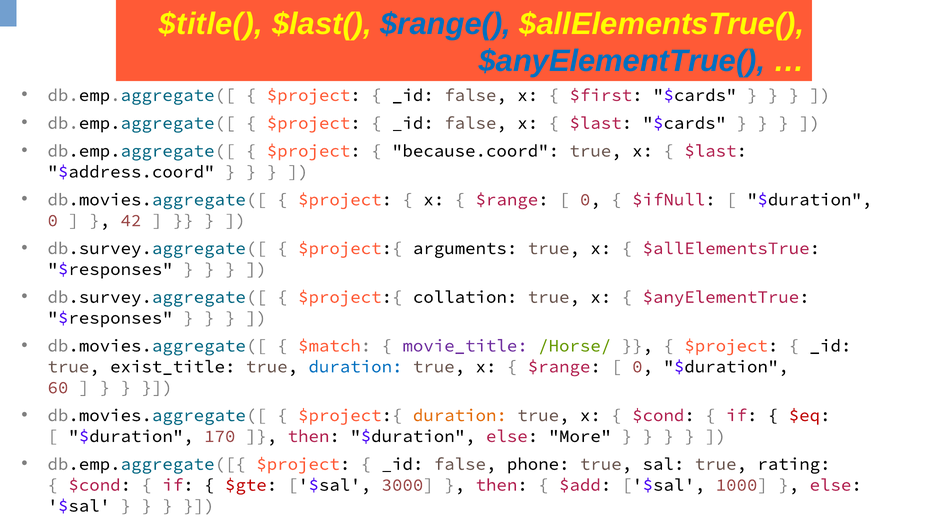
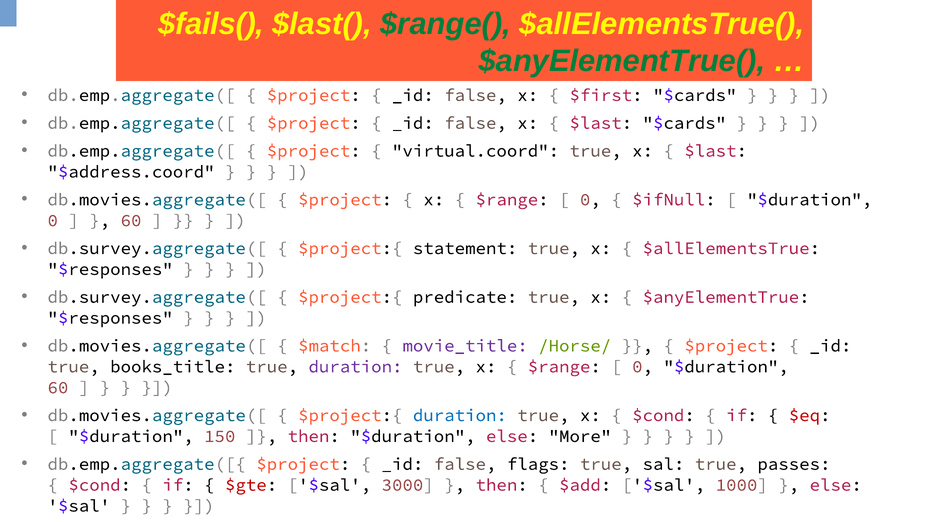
$title(: $title( -> $fails(
$range( colour: blue -> green
$anyElementTrue( colour: blue -> green
because.coord: because.coord -> virtual.coord
42 at (131, 220): 42 -> 60
arguments: arguments -> statement
collation: collation -> predicate
exist_title: exist_title -> books_title
duration at (355, 367) colour: blue -> purple
duration at (460, 415) colour: orange -> blue
170: 170 -> 150
phone: phone -> flags
rating: rating -> passes
